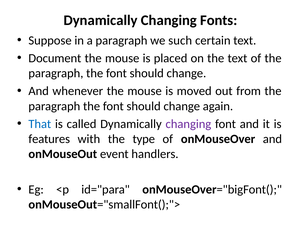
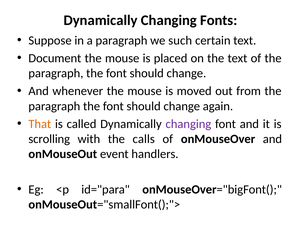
That colour: blue -> orange
features: features -> scrolling
type: type -> calls
